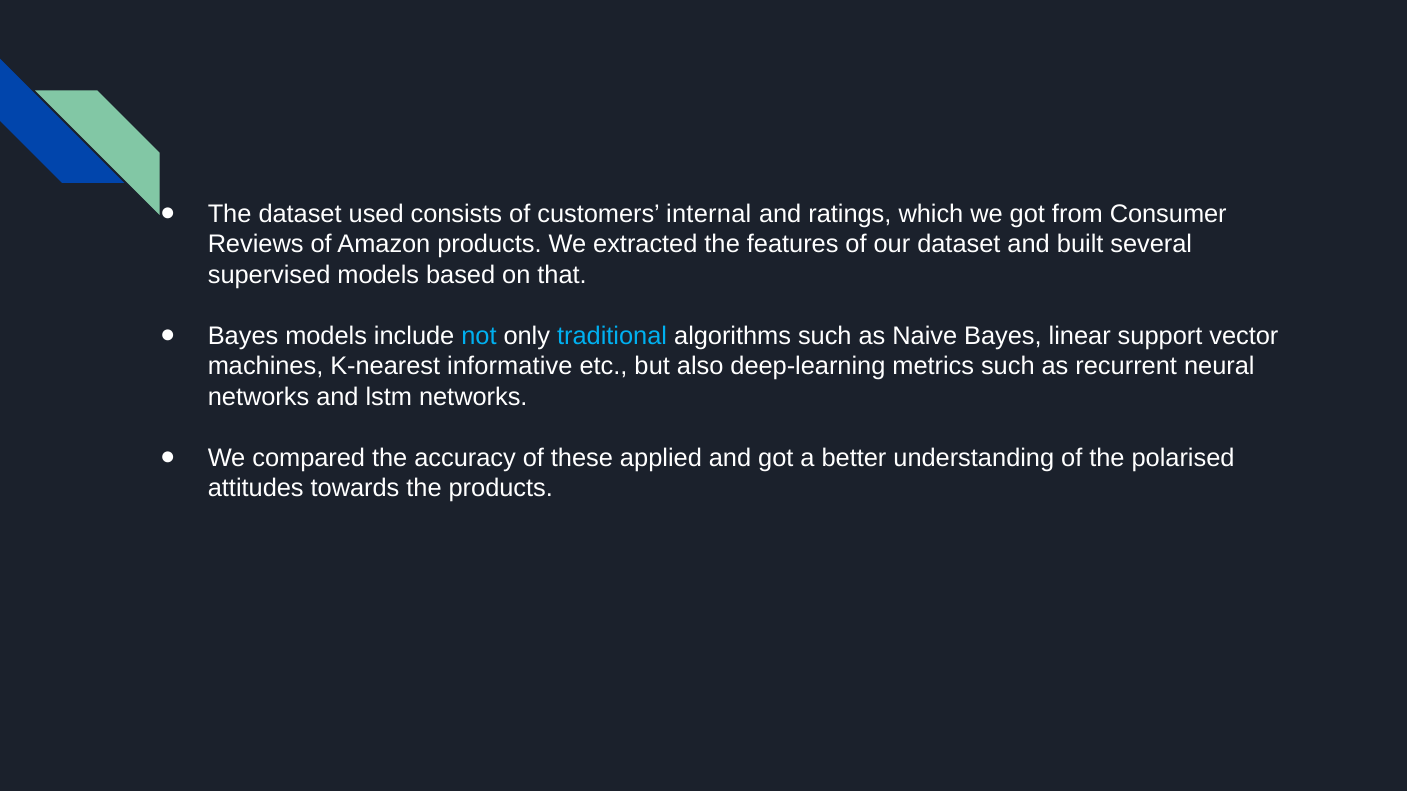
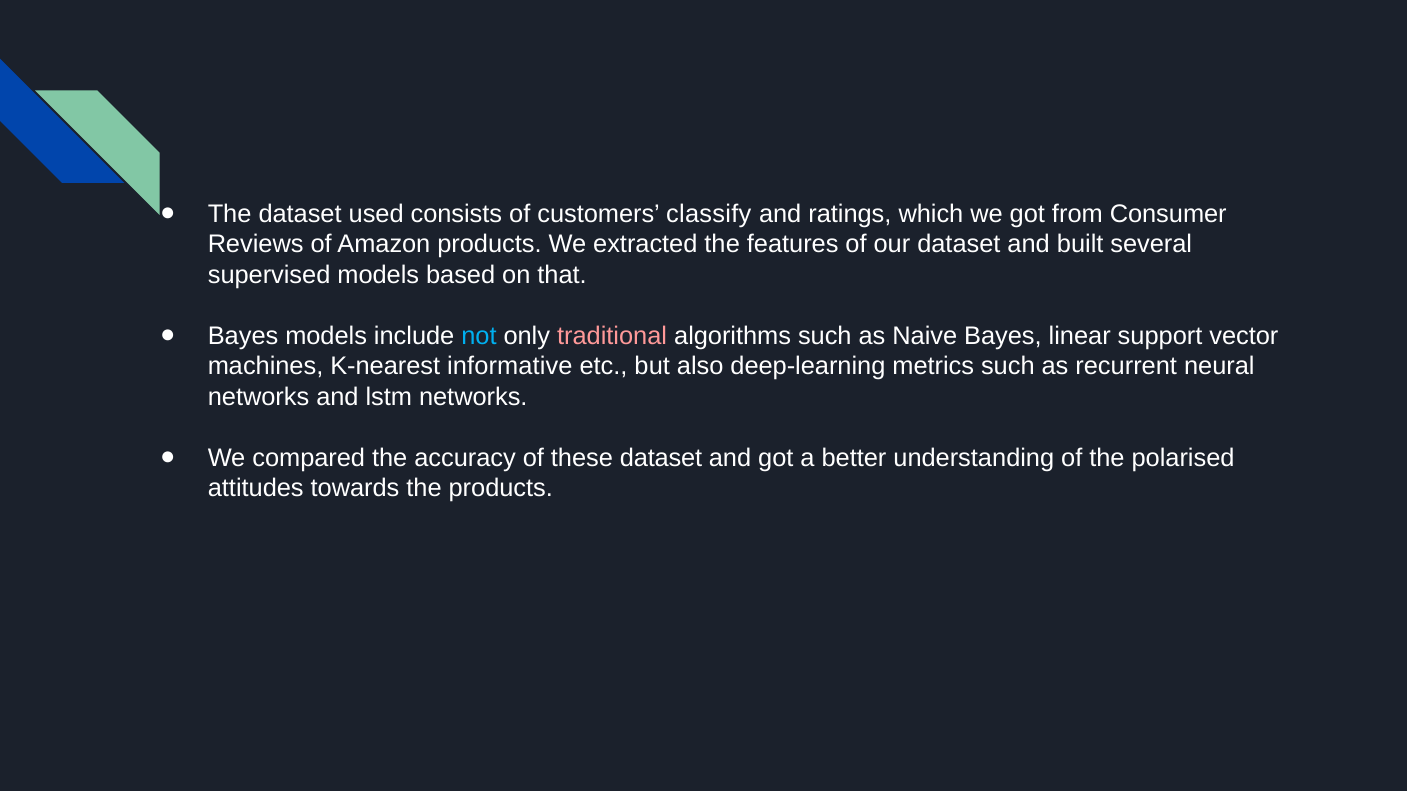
internal: internal -> classify
traditional colour: light blue -> pink
these applied: applied -> dataset
